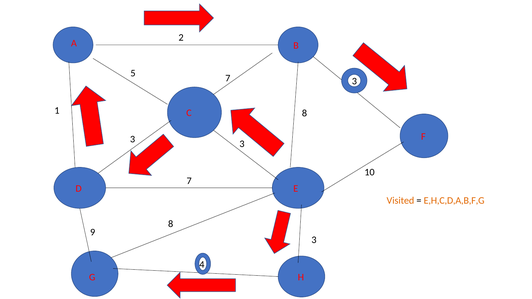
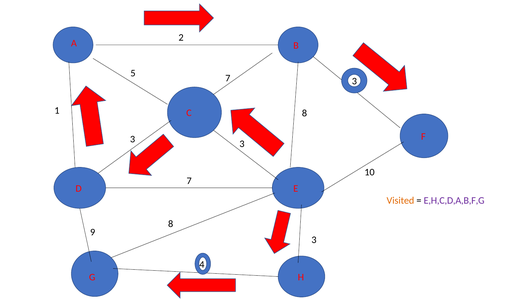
E,H,C,D,A,B,F,G colour: orange -> purple
